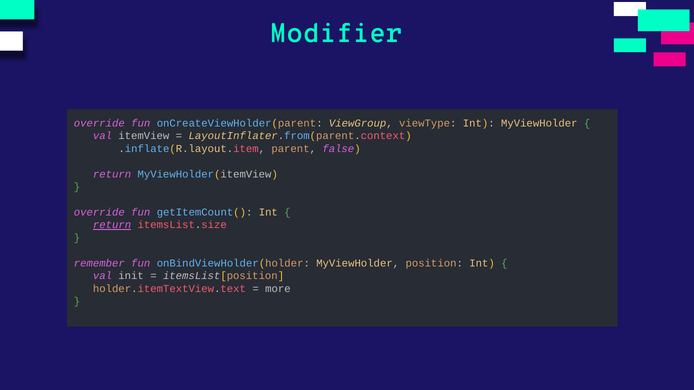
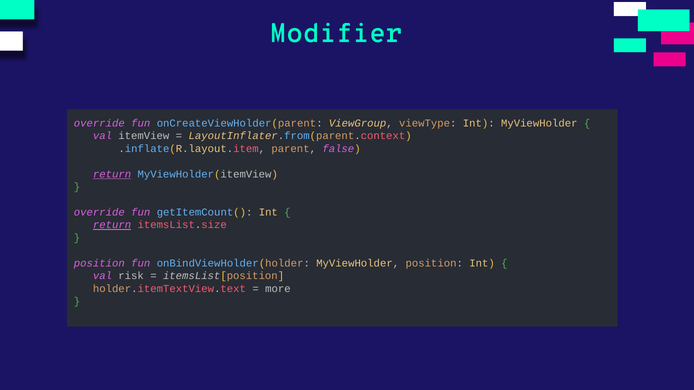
return at (112, 174) underline: none -> present
remember at (99, 263): remember -> position
init: init -> risk
